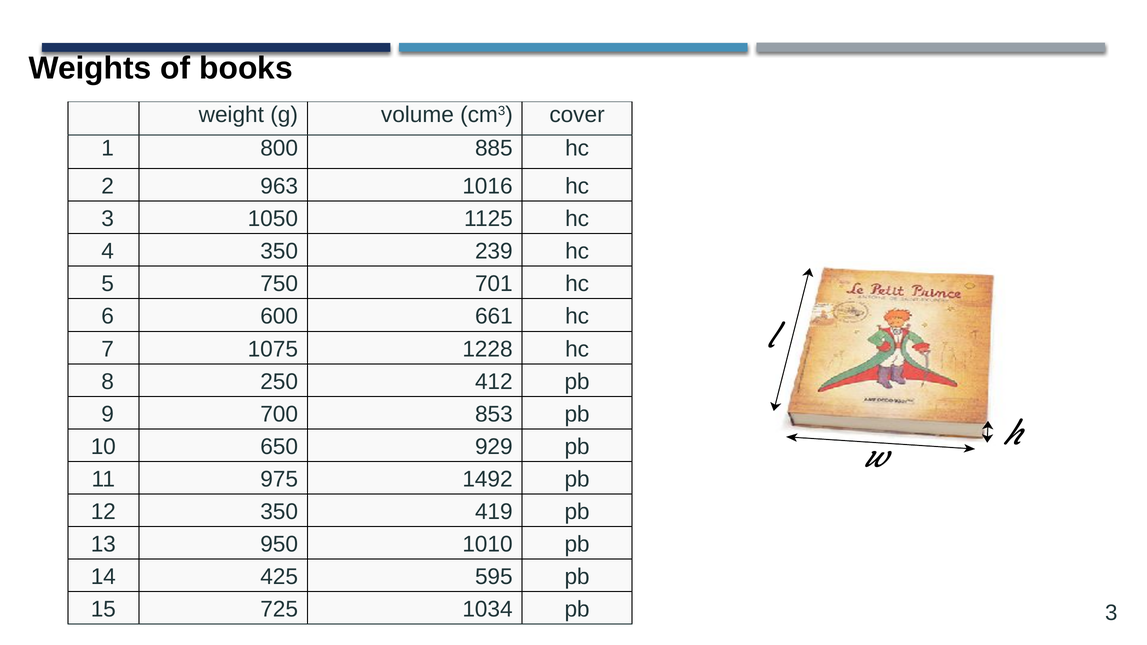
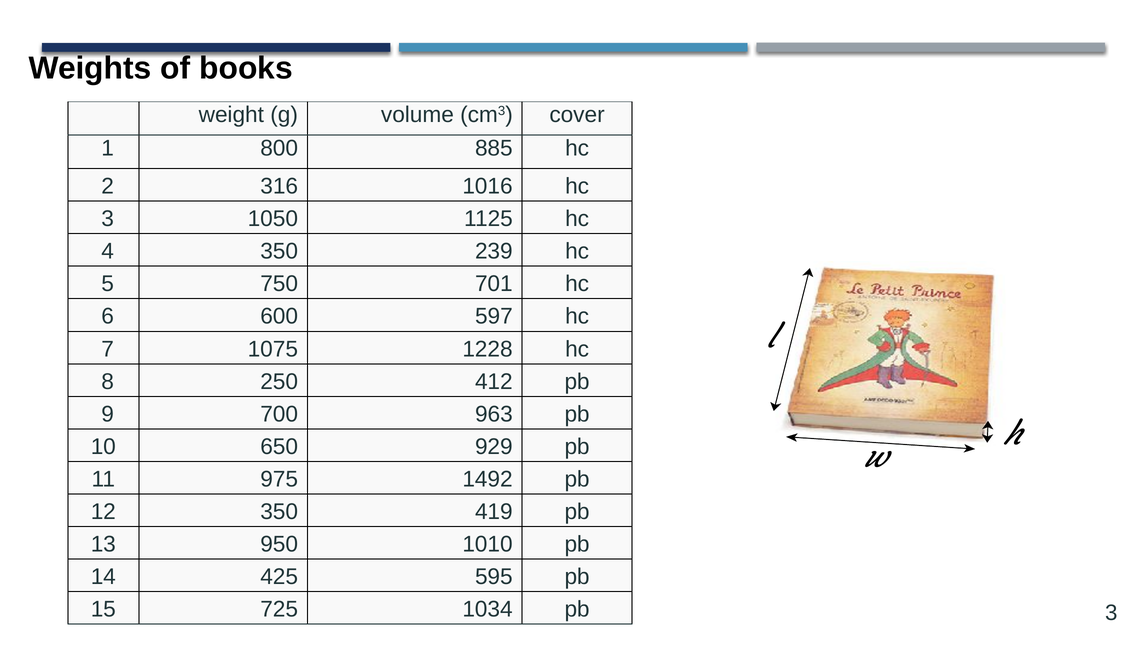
963: 963 -> 316
661: 661 -> 597
853: 853 -> 963
